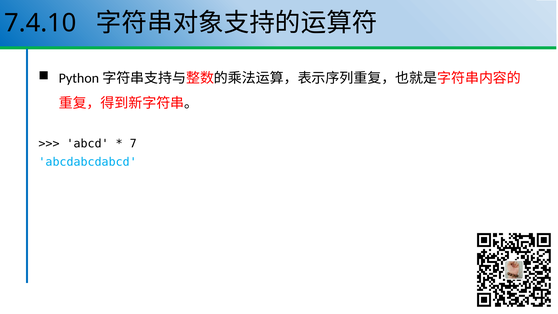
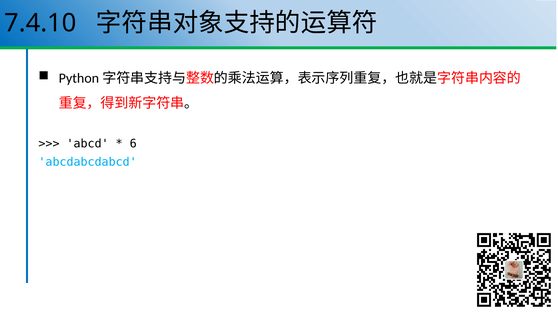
7: 7 -> 6
